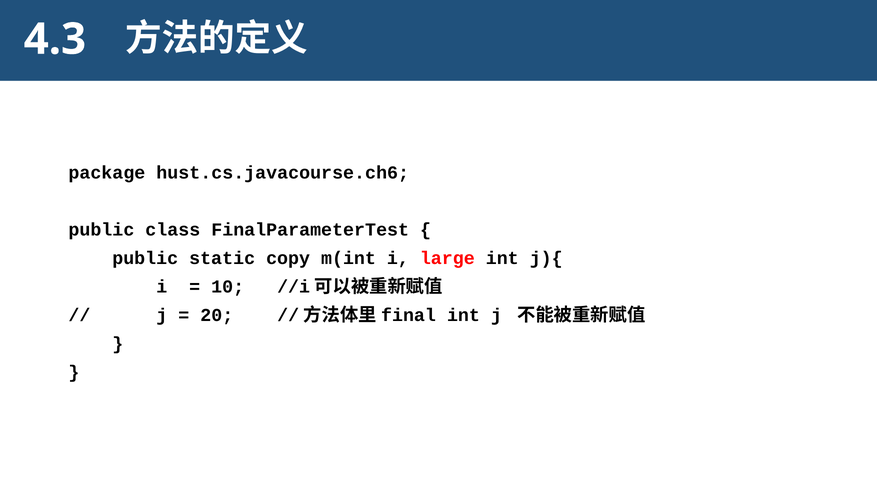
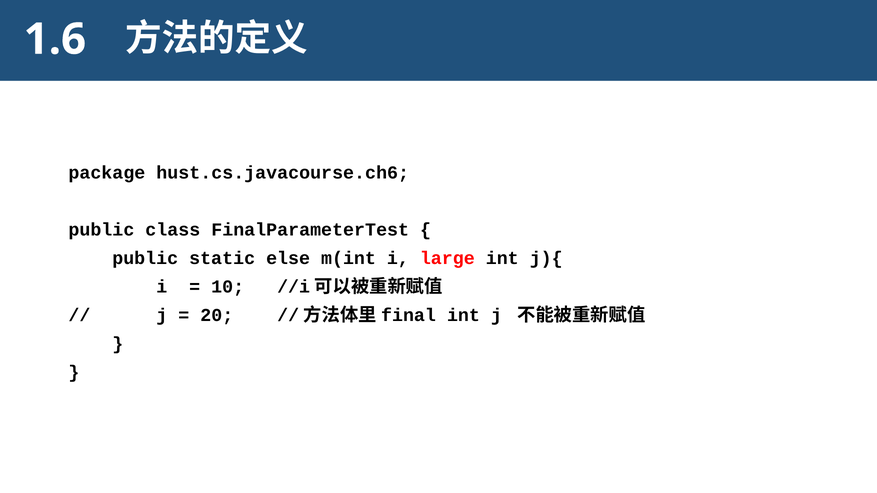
4.3: 4.3 -> 1.6
copy: copy -> else
